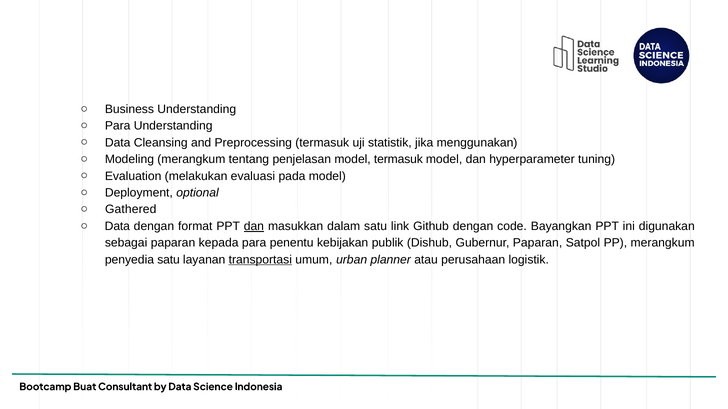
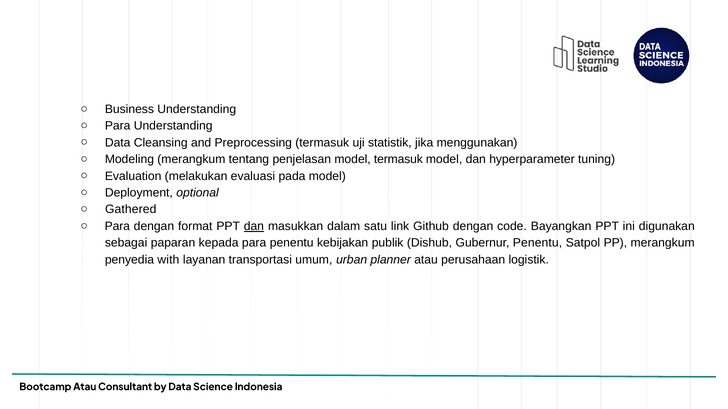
Data at (117, 226): Data -> Para
Gubernur Paparan: Paparan -> Penentu
penyedia satu: satu -> with
transportasi underline: present -> none
Buat at (85, 387): Buat -> Atau
